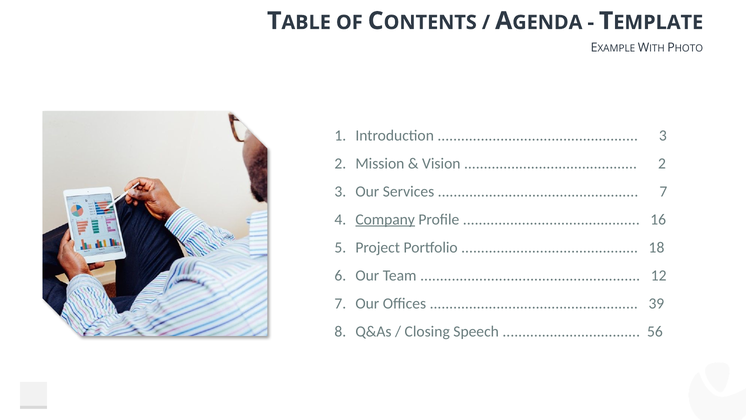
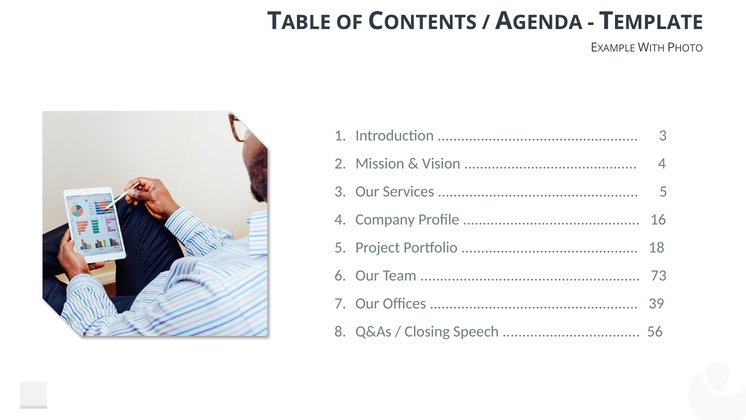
2 at (662, 163): 2 -> 4
7 at (663, 191): 7 -> 5
Company underline: present -> none
12: 12 -> 73
